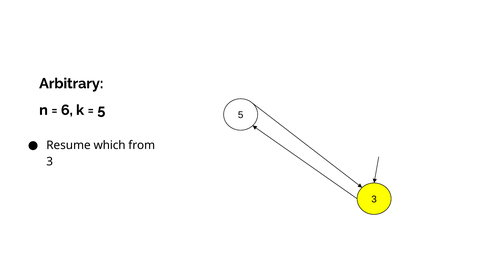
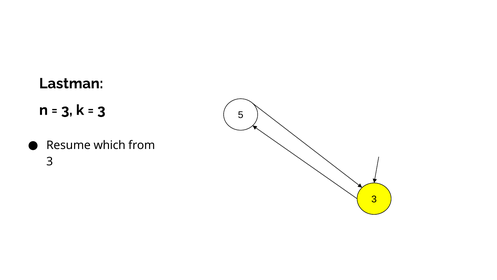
Arbitrary: Arbitrary -> Lastman
6 at (67, 110): 6 -> 3
5 at (101, 110): 5 -> 3
